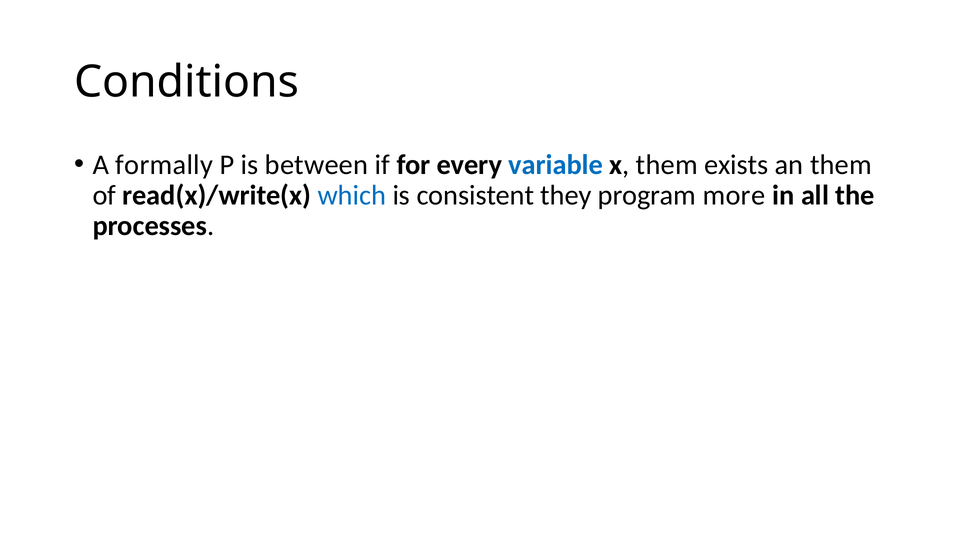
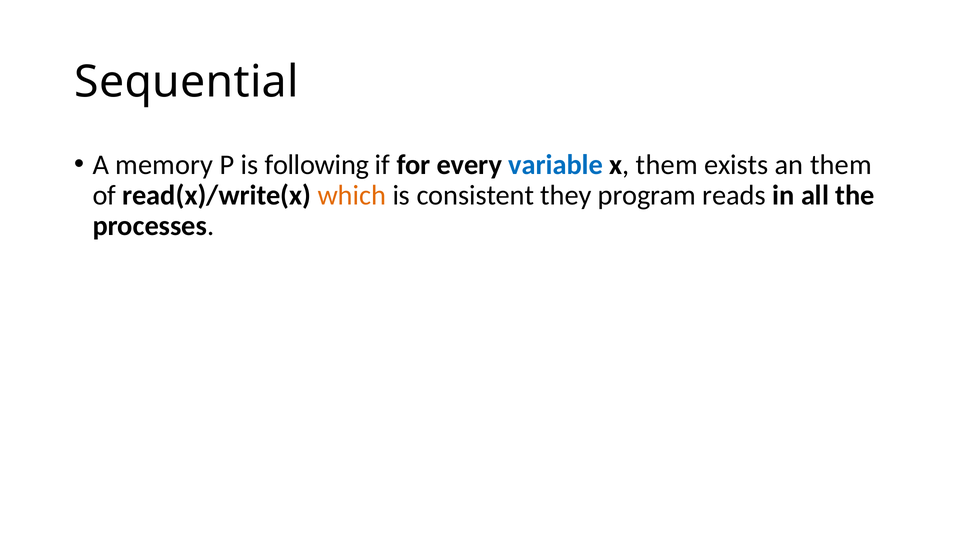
Conditions: Conditions -> Sequential
formally: formally -> memory
between: between -> following
which colour: blue -> orange
more: more -> reads
